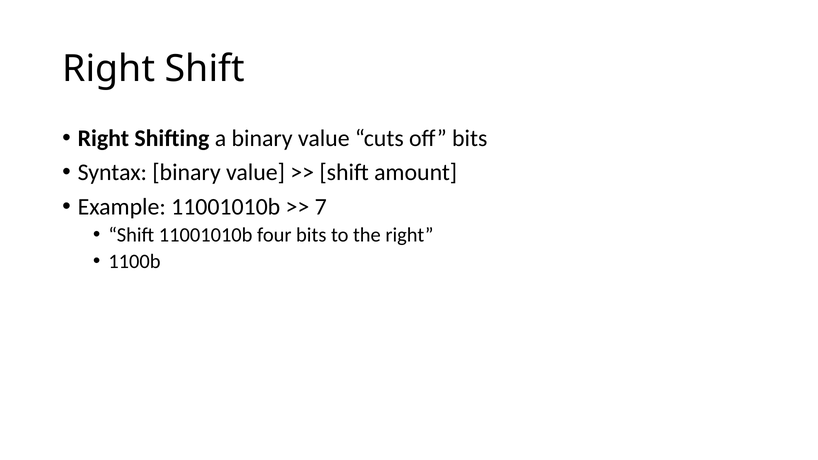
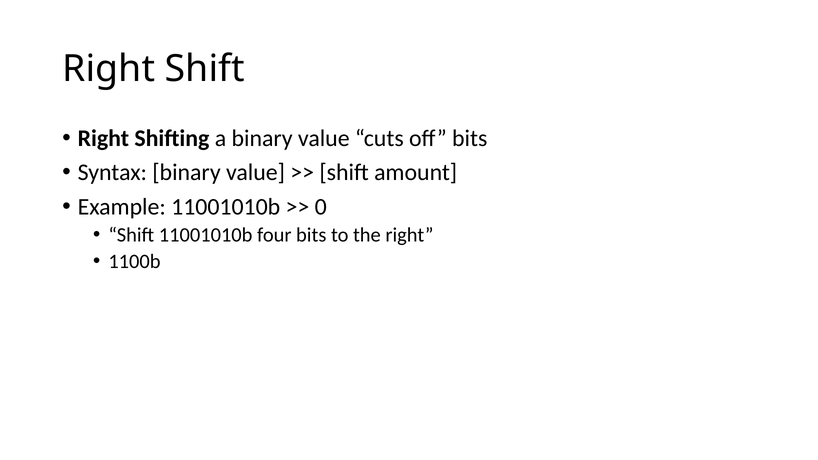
7: 7 -> 0
